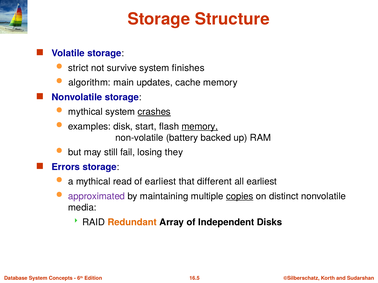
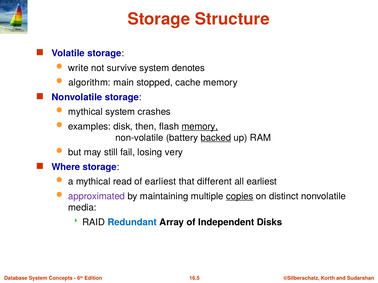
strict: strict -> write
finishes: finishes -> denotes
updates: updates -> stopped
crashes underline: present -> none
start: start -> then
backed underline: none -> present
they: they -> very
Errors: Errors -> Where
Redundant colour: orange -> blue
